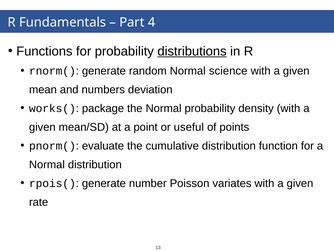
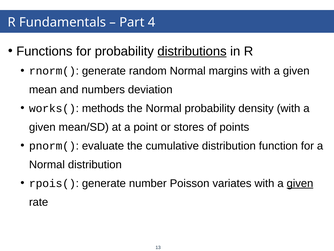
science: science -> margins
package: package -> methods
useful: useful -> stores
given at (300, 183) underline: none -> present
